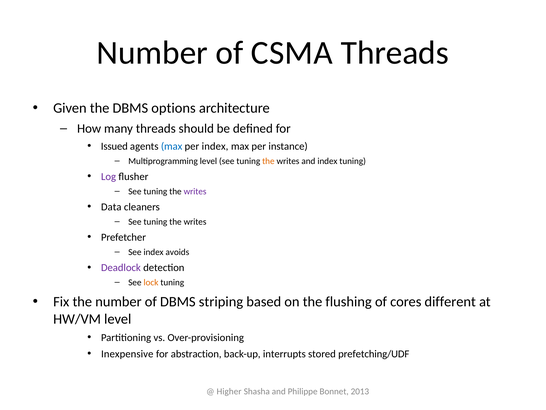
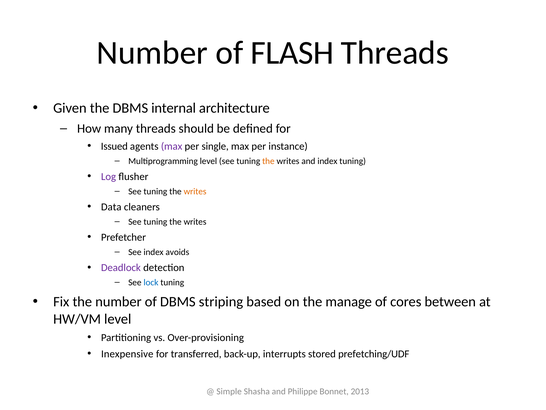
CSMA: CSMA -> FLASH
options: options -> internal
max at (172, 146) colour: blue -> purple
per index: index -> single
writes at (195, 191) colour: purple -> orange
lock colour: orange -> blue
flushing: flushing -> manage
different: different -> between
abstraction: abstraction -> transferred
Higher: Higher -> Simple
